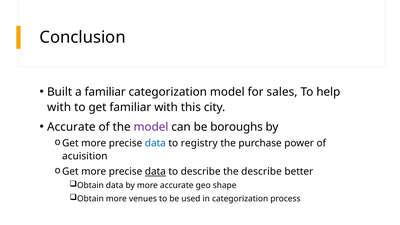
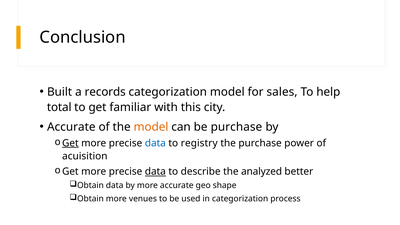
a familiar: familiar -> records
with at (59, 107): with -> total
model at (151, 127) colour: purple -> orange
be boroughs: boroughs -> purchase
Get at (70, 143) underline: none -> present
the describe: describe -> analyzed
